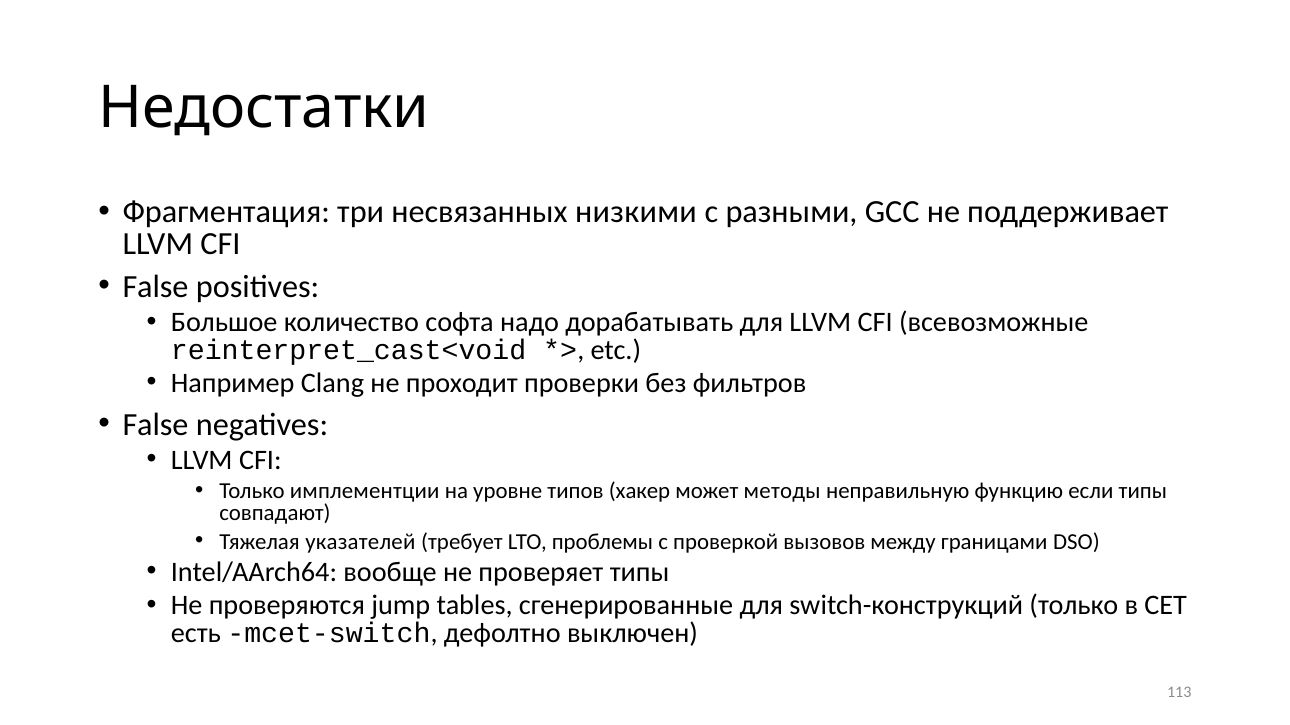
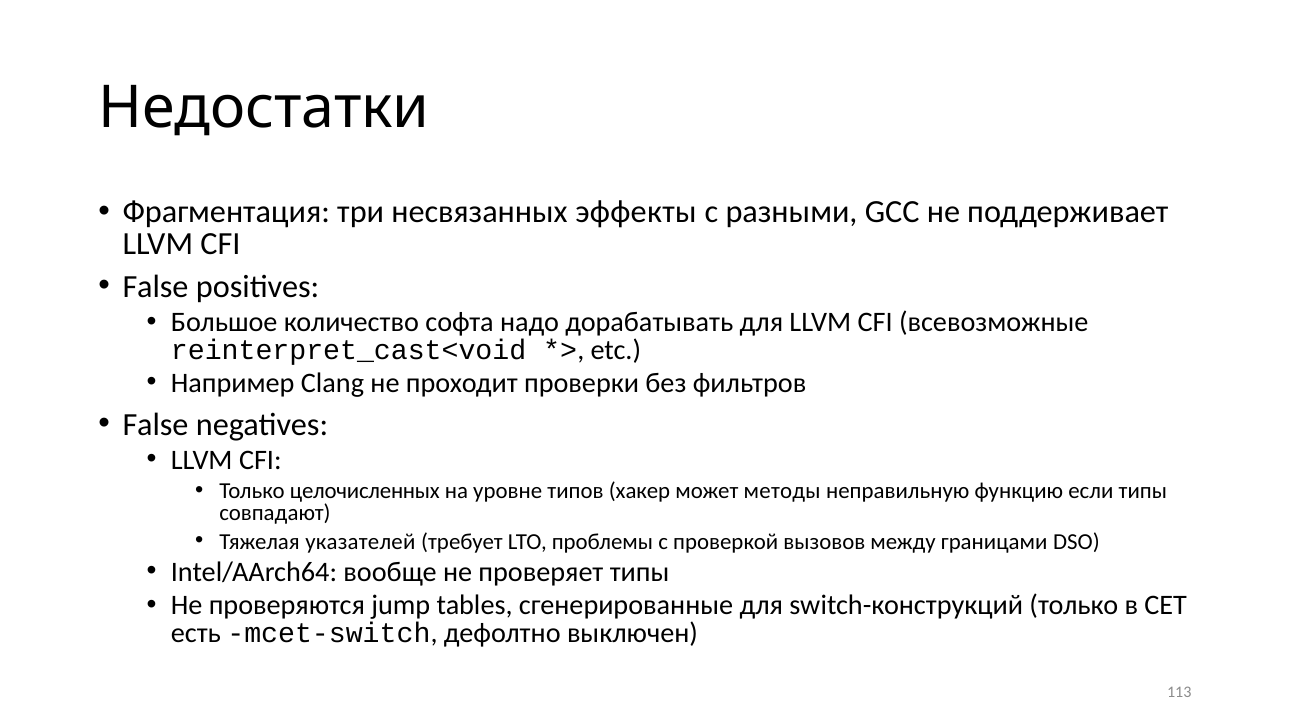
низкими: низкими -> эффекты
имплементции: имплементции -> целочисленных
